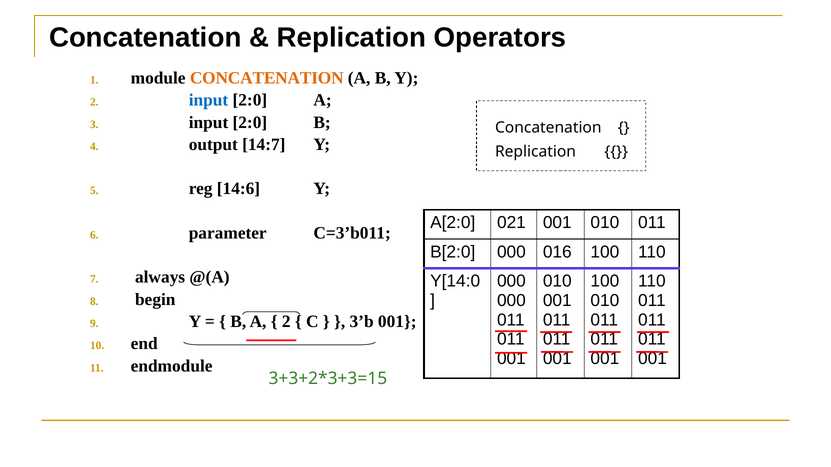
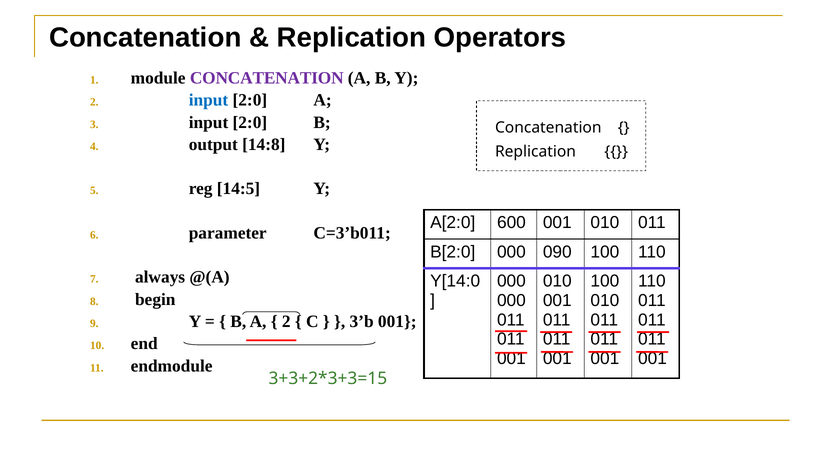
CONCATENATION at (267, 78) colour: orange -> purple
14:7: 14:7 -> 14:8
14:6: 14:6 -> 14:5
021: 021 -> 600
016: 016 -> 090
